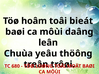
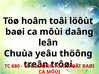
bieát: bieát -> löôùt
